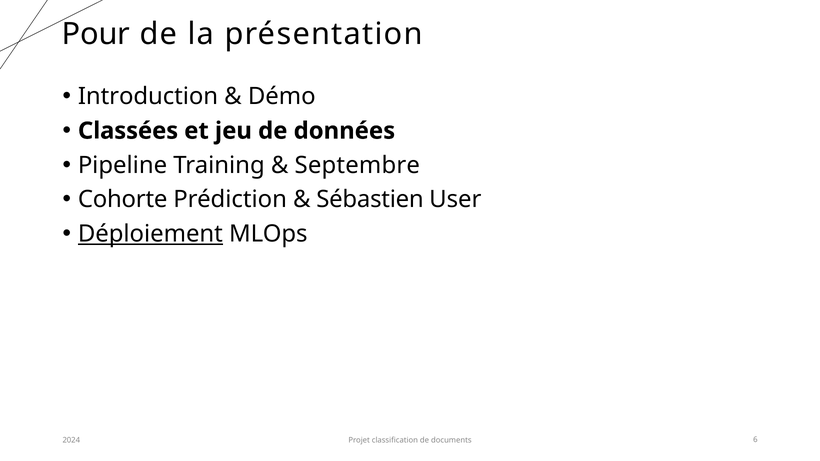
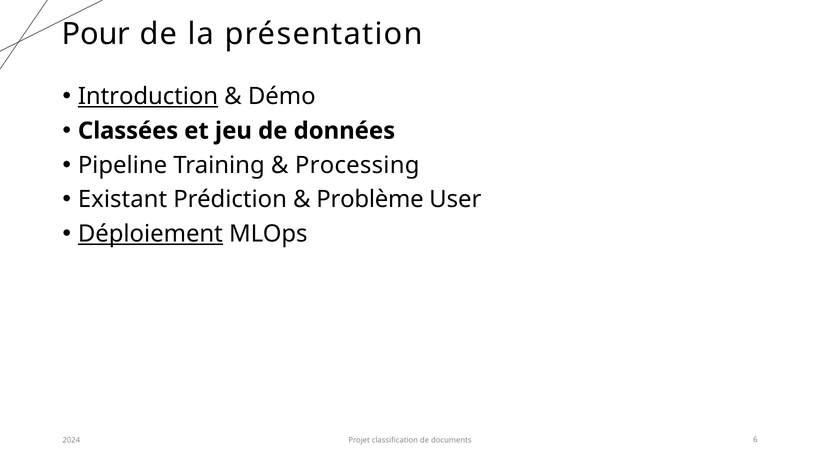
Introduction underline: none -> present
Septembre: Septembre -> Processing
Cohorte: Cohorte -> Existant
Sébastien: Sébastien -> Problème
